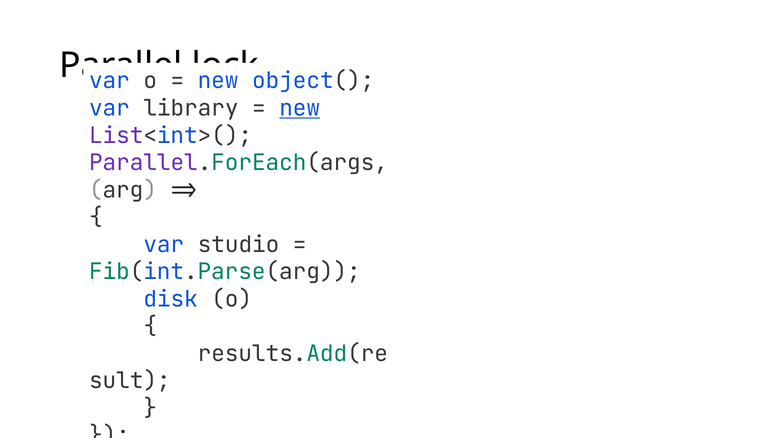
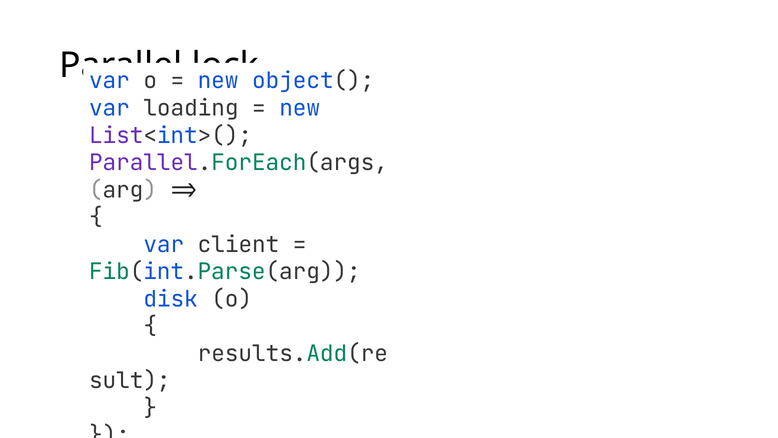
library: library -> loading
new at (300, 108) underline: present -> none
studio: studio -> client
